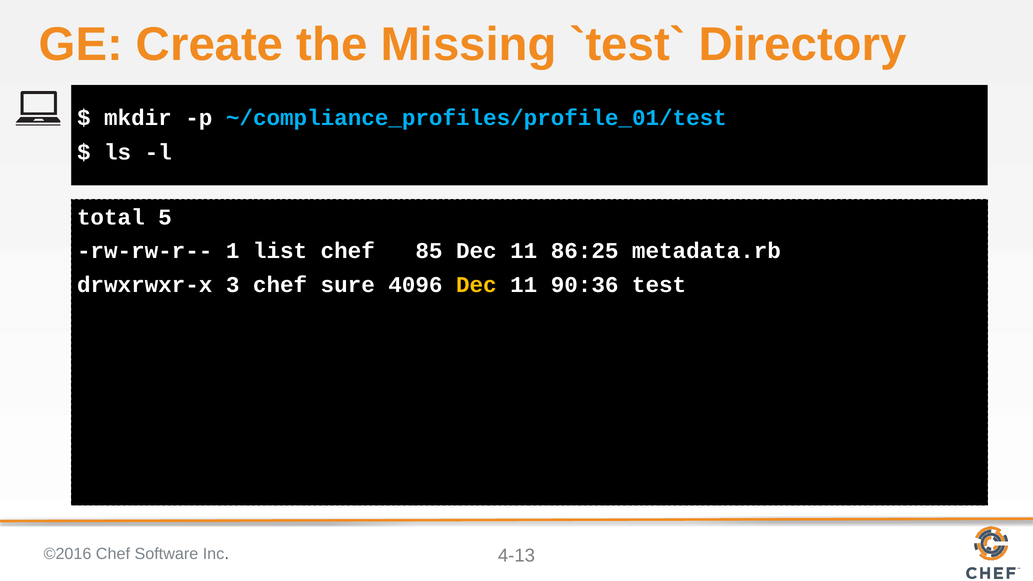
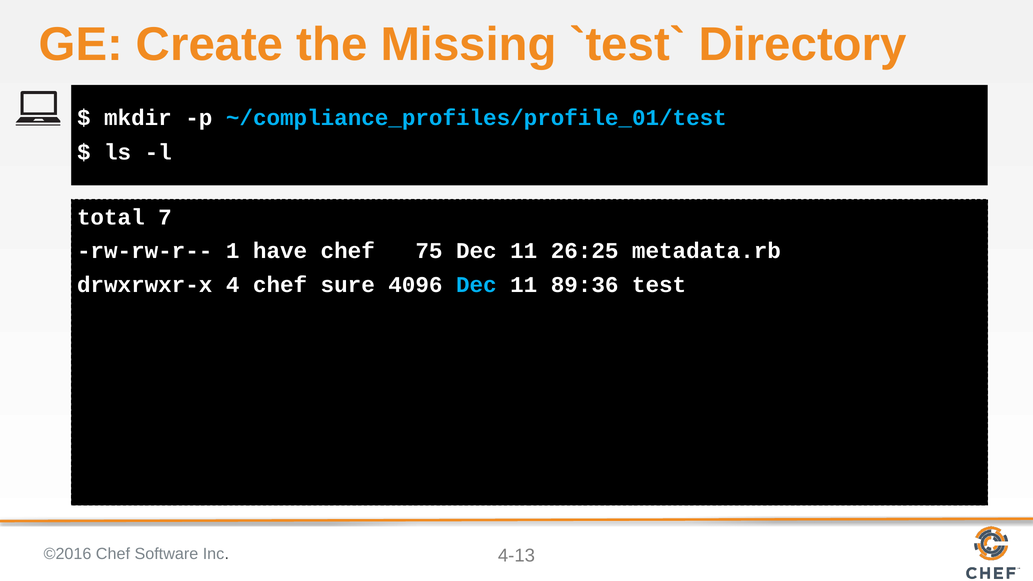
5: 5 -> 7
list: list -> have
85: 85 -> 75
86:25: 86:25 -> 26:25
3: 3 -> 4
Dec at (476, 285) colour: yellow -> light blue
90:36: 90:36 -> 89:36
